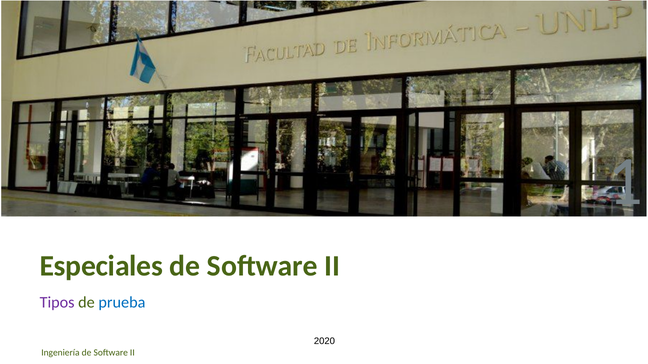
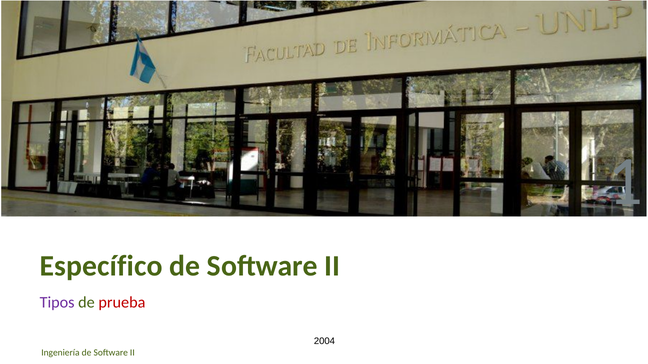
Especiales: Especiales -> Específico
prueba colour: blue -> red
2020: 2020 -> 2004
